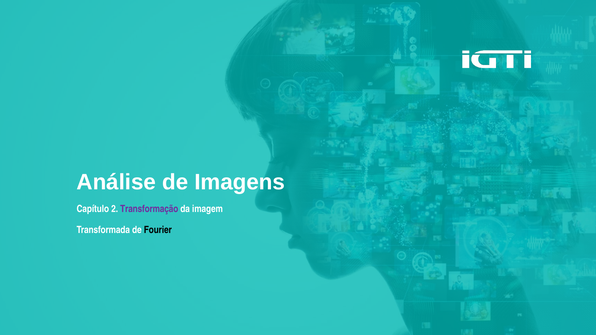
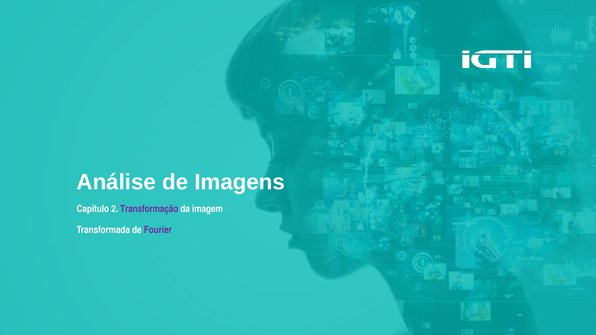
Fourier colour: black -> purple
